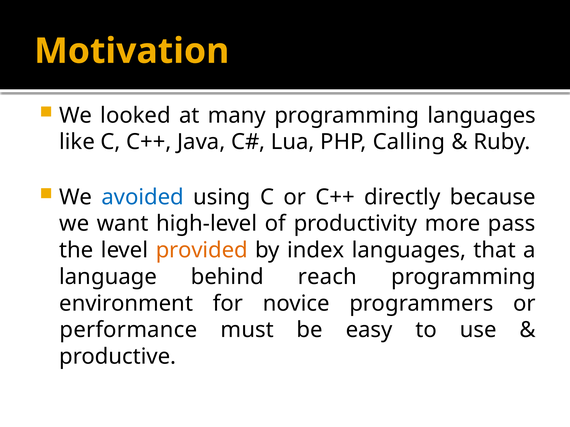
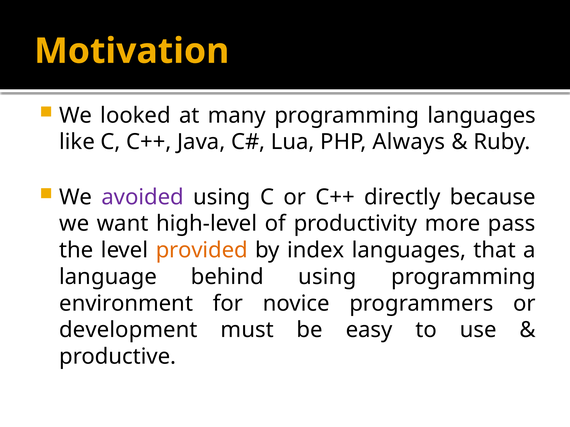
Calling: Calling -> Always
avoided colour: blue -> purple
behind reach: reach -> using
performance: performance -> development
